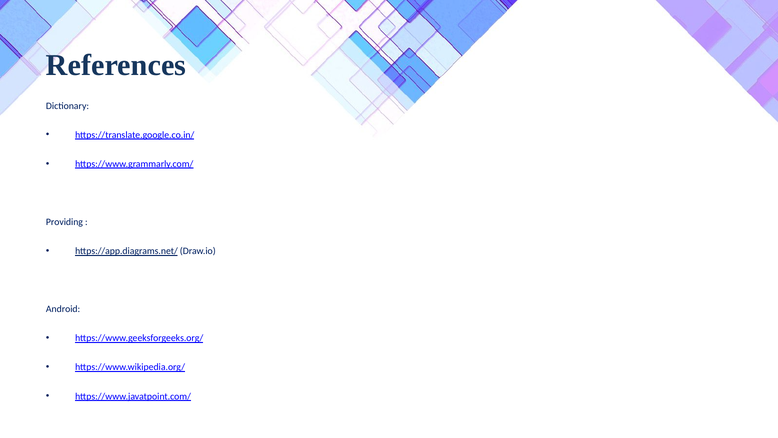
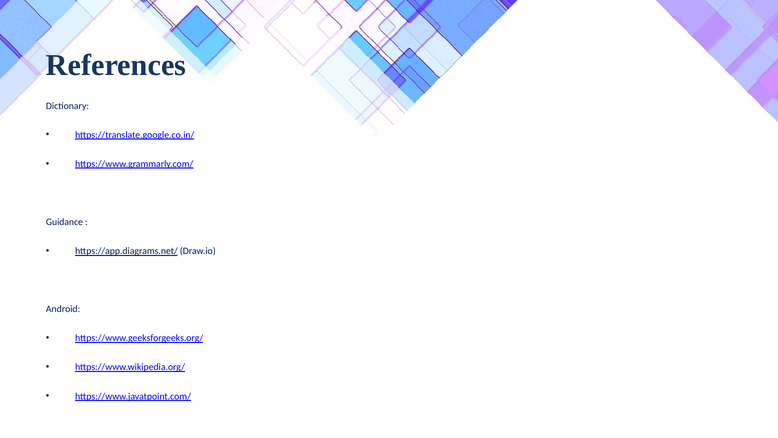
Providing: Providing -> Guidance
